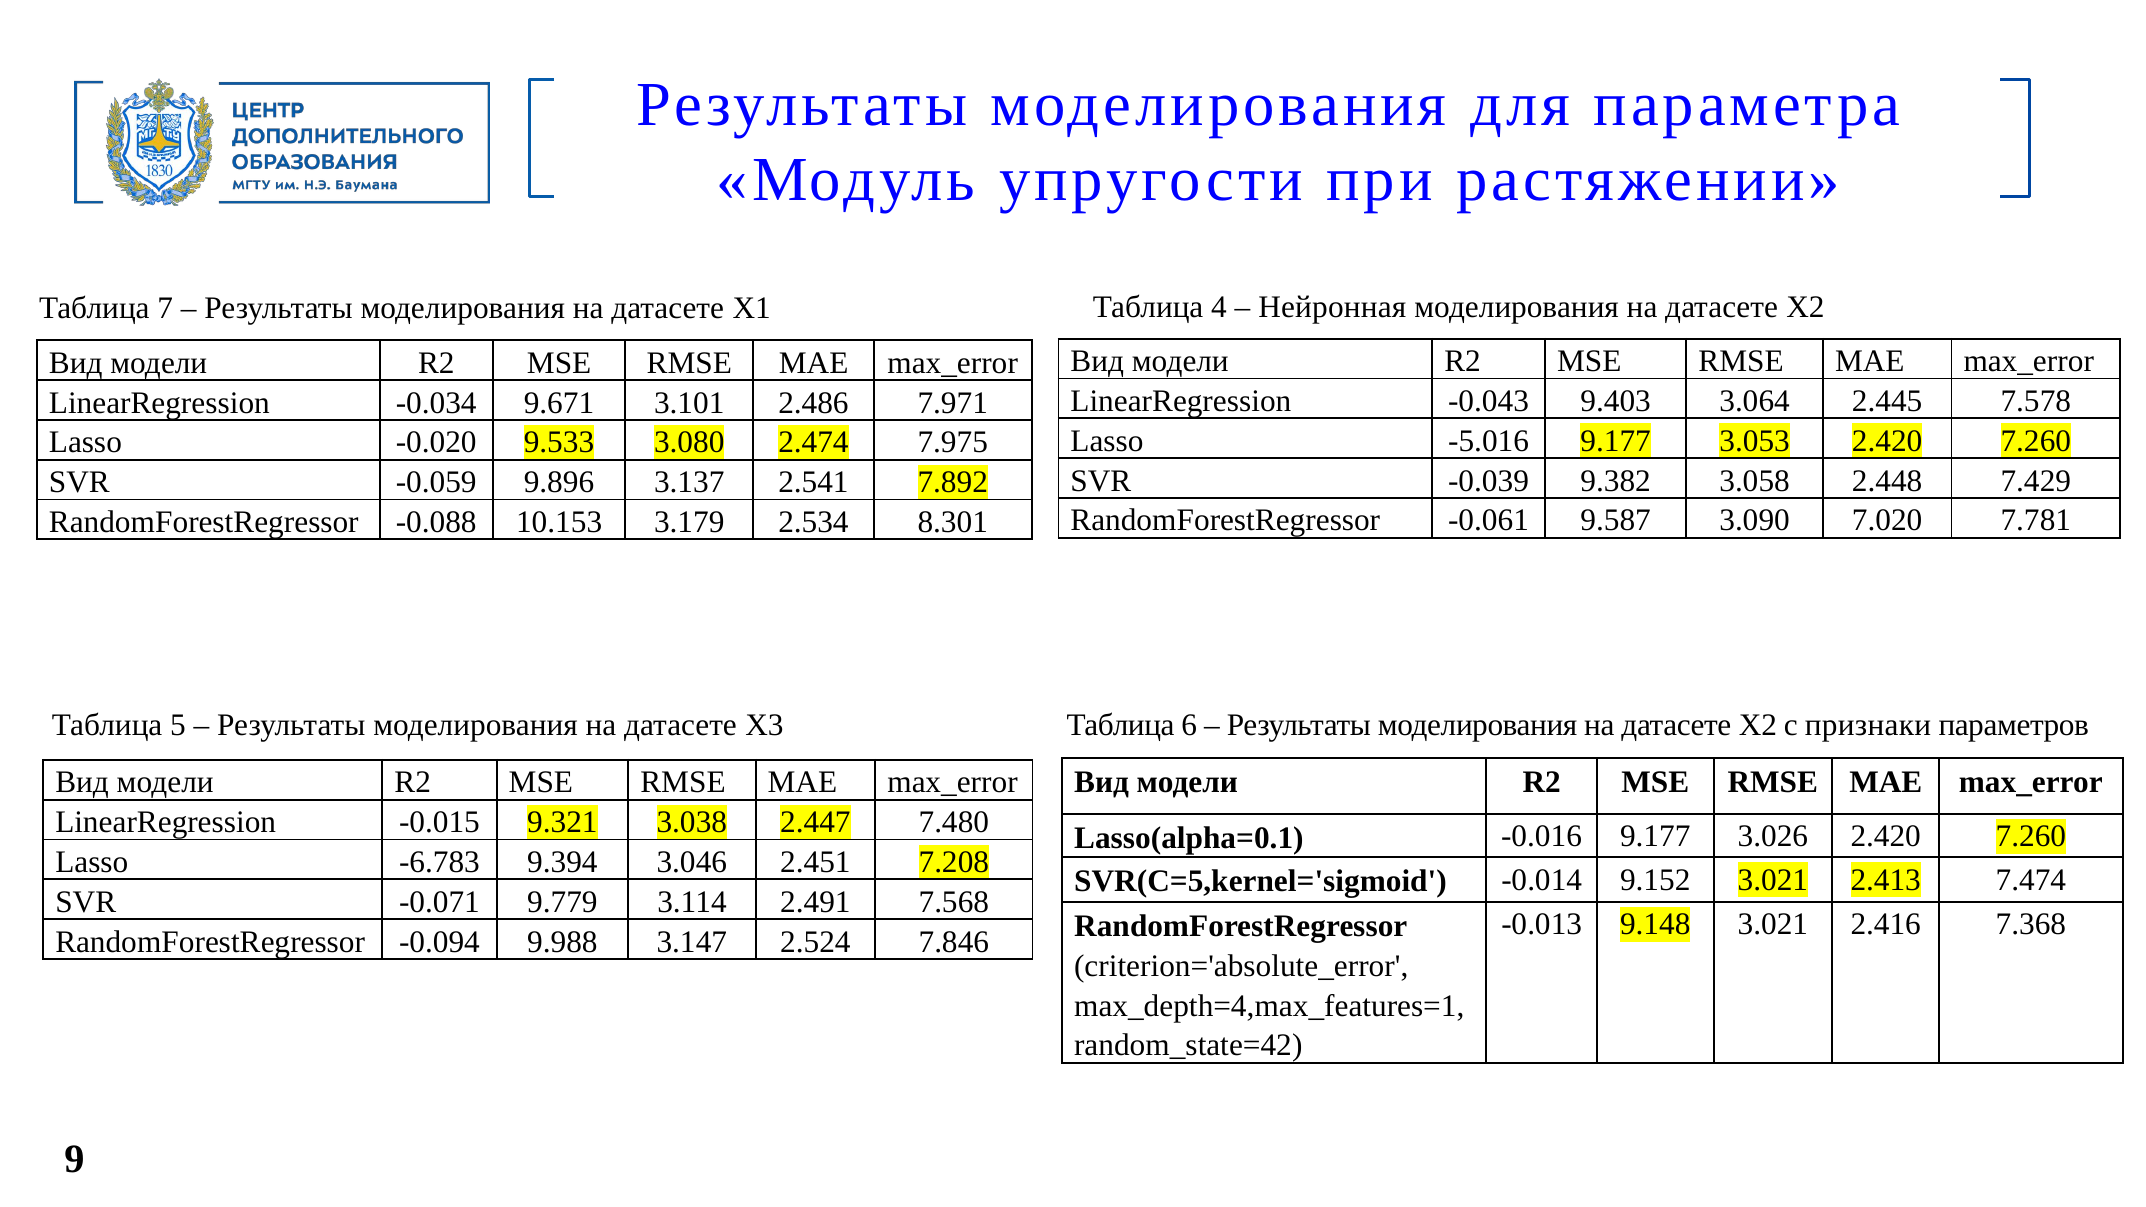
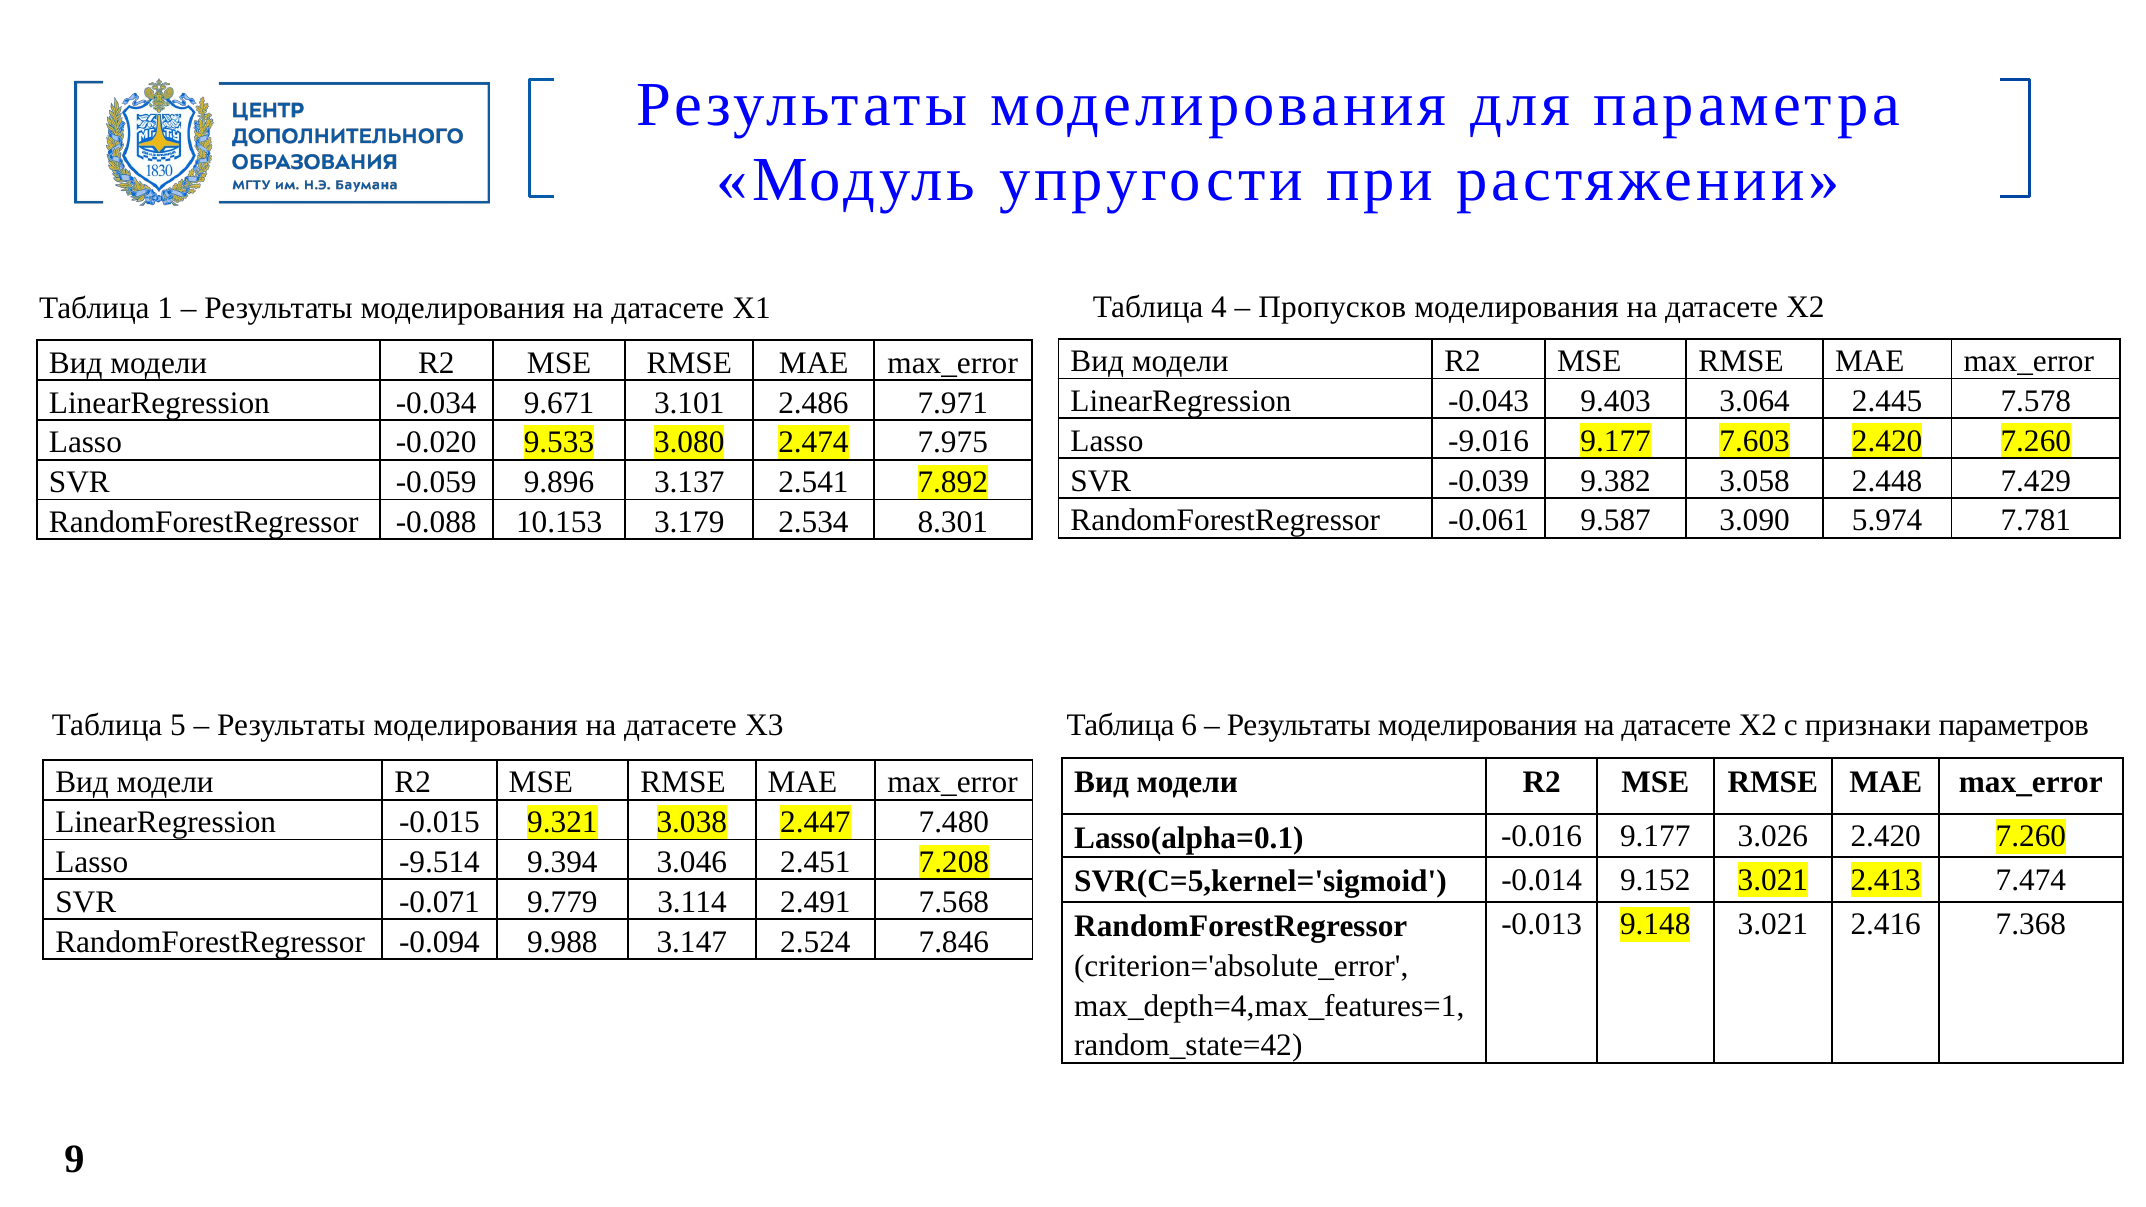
7: 7 -> 1
Нейронная: Нейронная -> Пропусков
-5.016: -5.016 -> -9.016
3.053: 3.053 -> 7.603
7.020: 7.020 -> 5.974
-6.783: -6.783 -> -9.514
